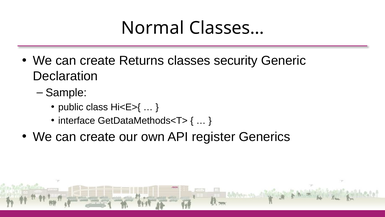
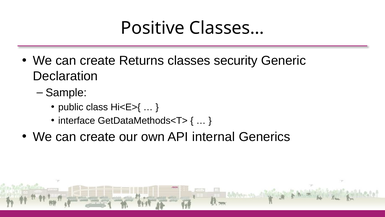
Normal: Normal -> Positive
register: register -> internal
